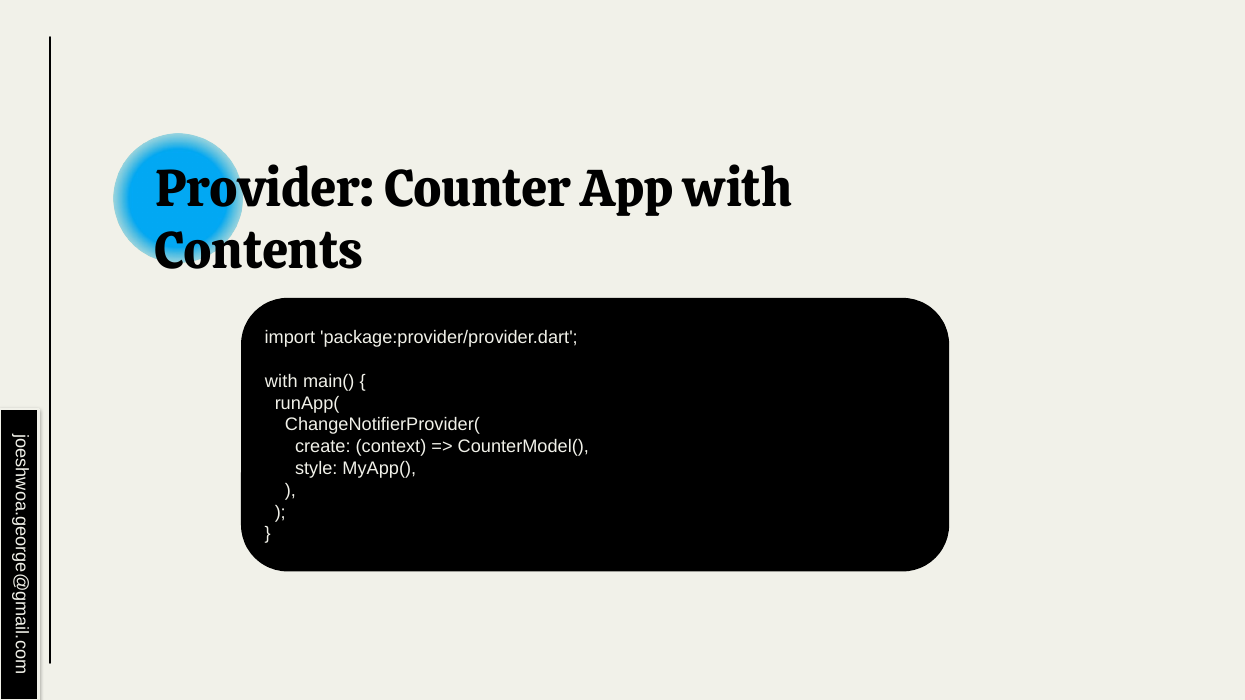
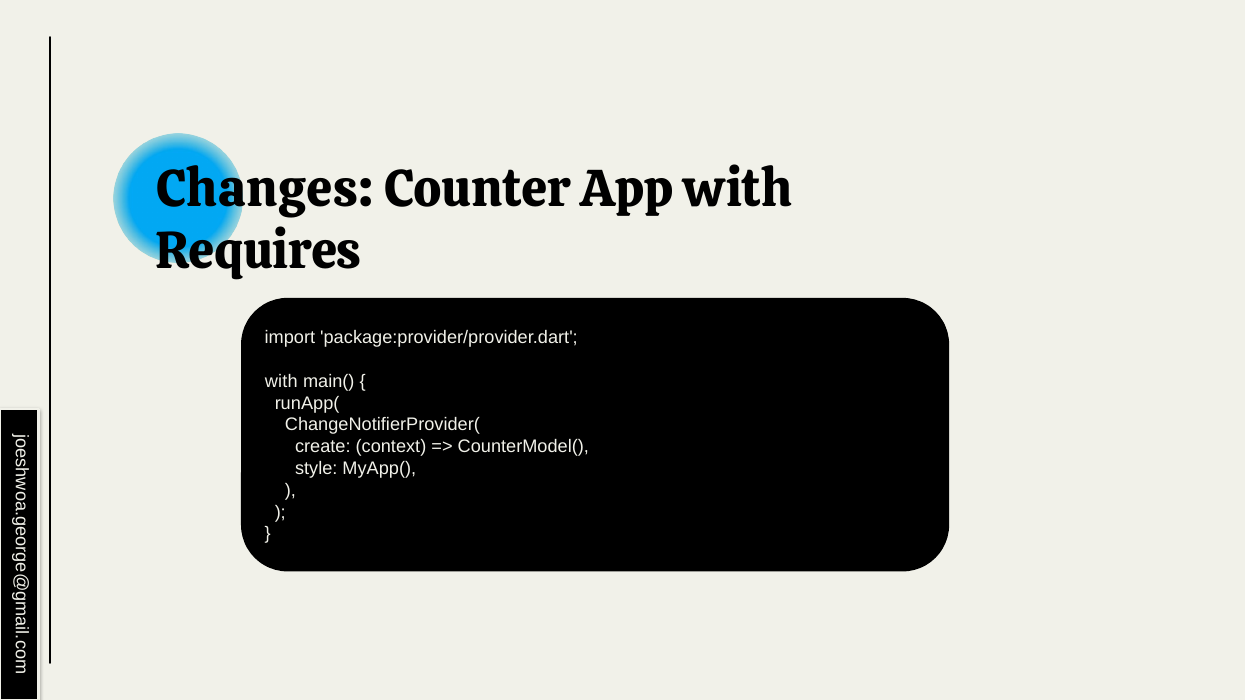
Provider: Provider -> Changes
Contents: Contents -> Requires
